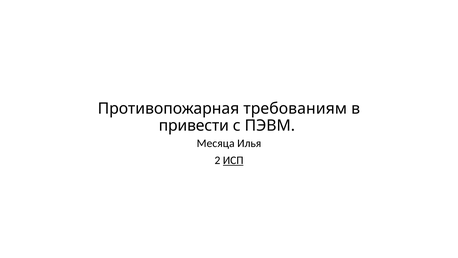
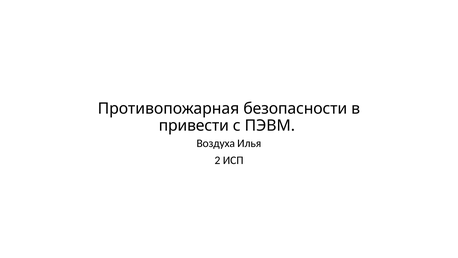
требованиям: требованиям -> безопасности
Месяца: Месяца -> Воздуха
ИСП underline: present -> none
